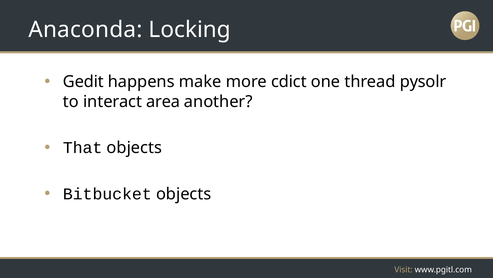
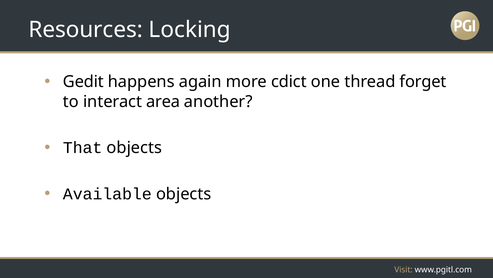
Anaconda: Anaconda -> Resources
make: make -> again
pysolr: pysolr -> forget
Bitbucket: Bitbucket -> Available
